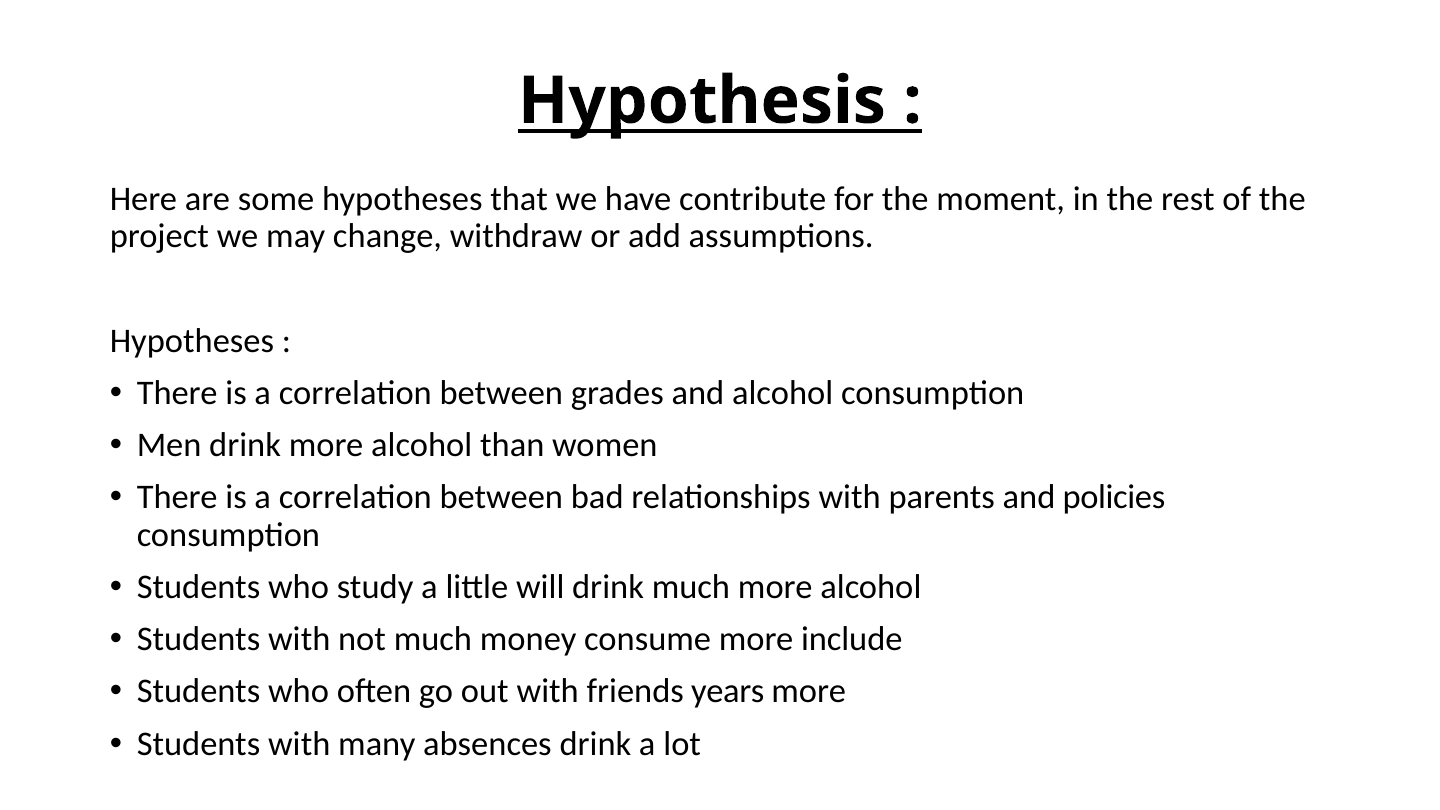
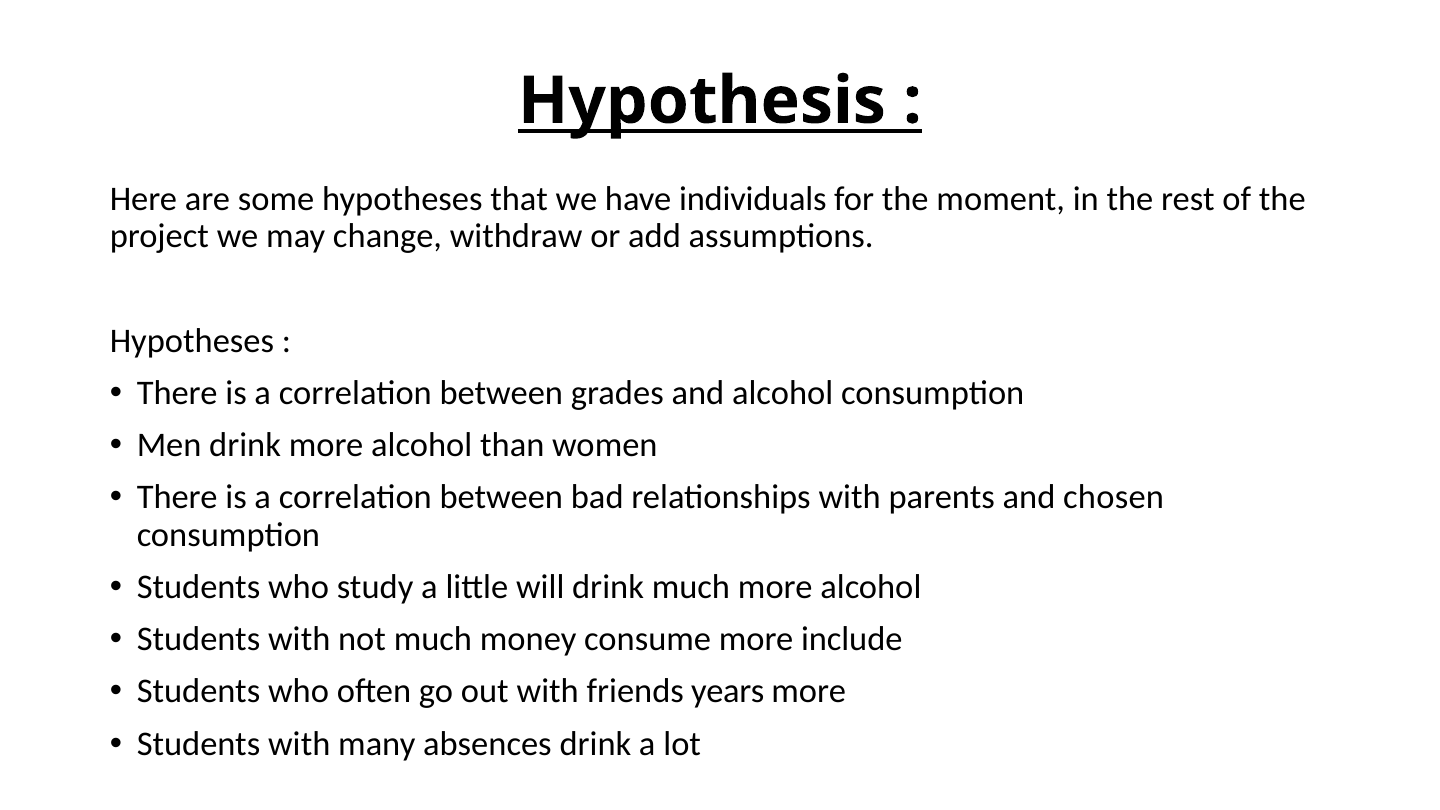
contribute: contribute -> individuals
policies: policies -> chosen
